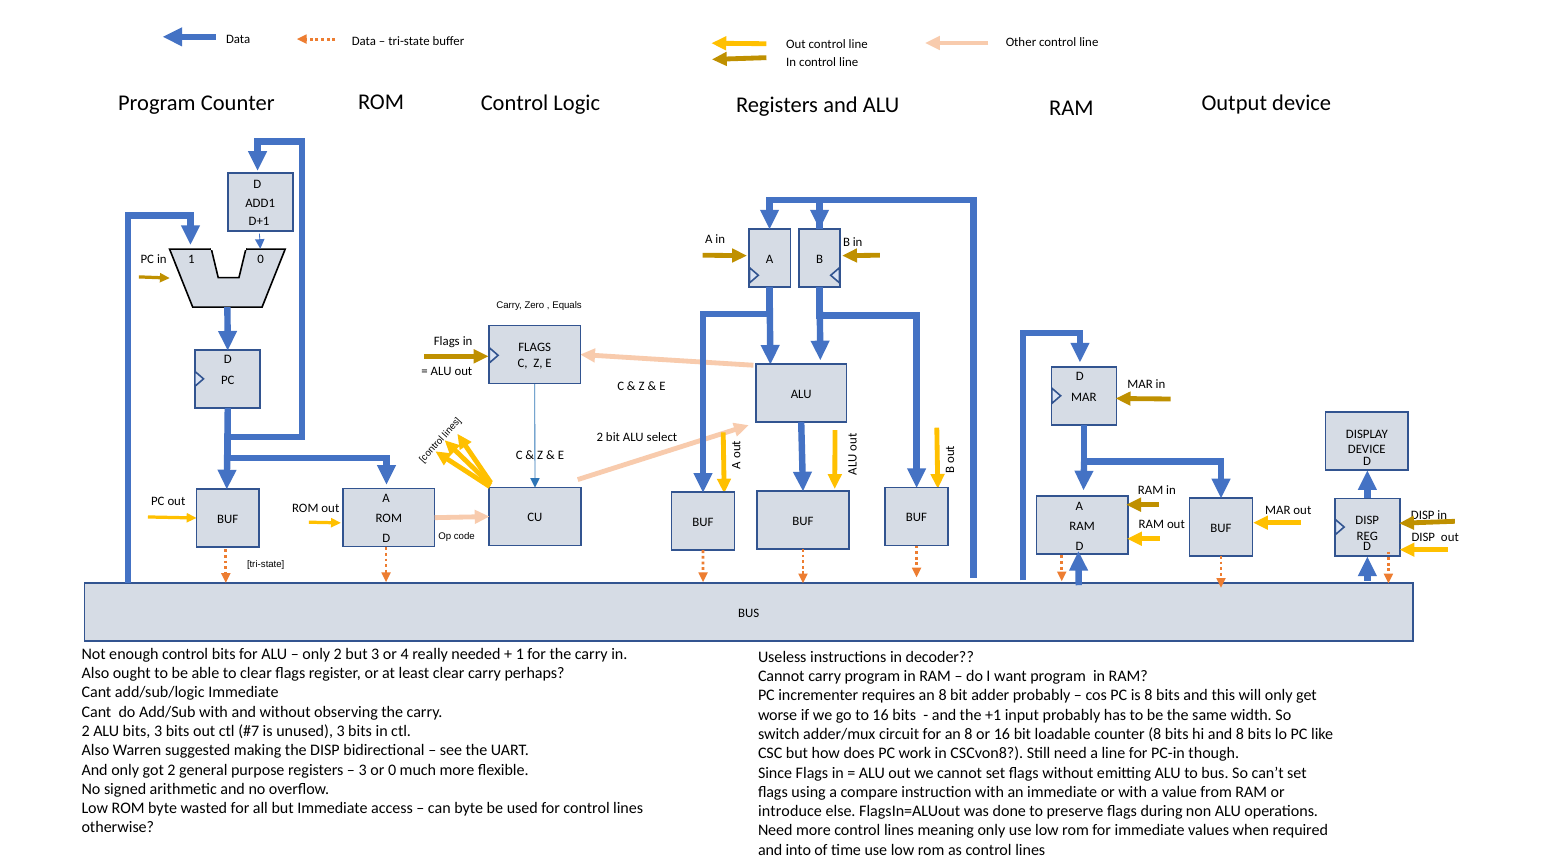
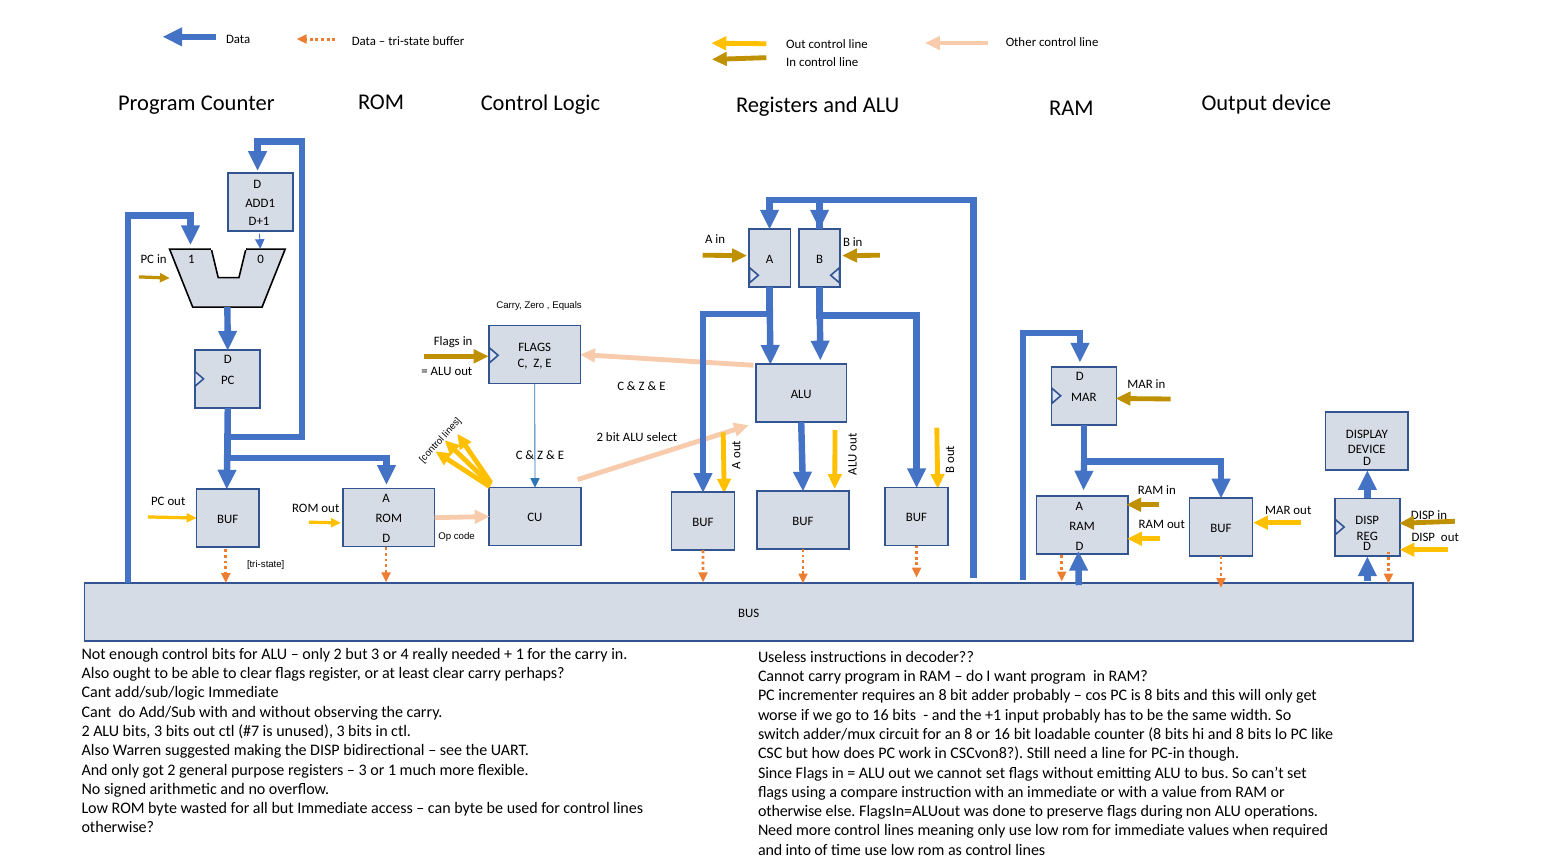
or 0: 0 -> 1
introduce at (790, 812): introduce -> otherwise
